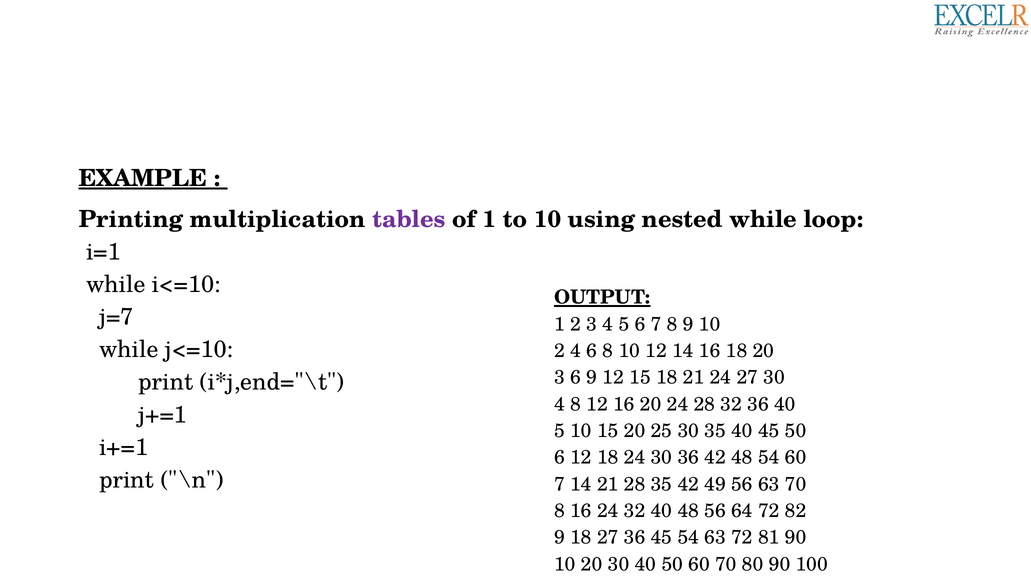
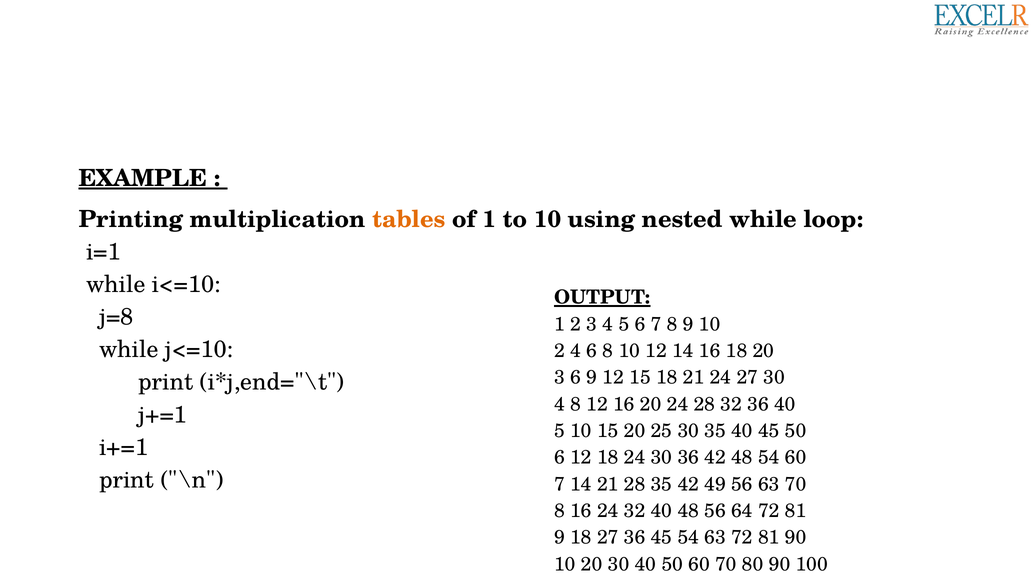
tables colour: purple -> orange
j=7: j=7 -> j=8
64 72 82: 82 -> 81
